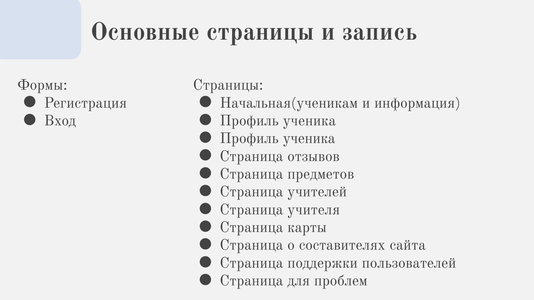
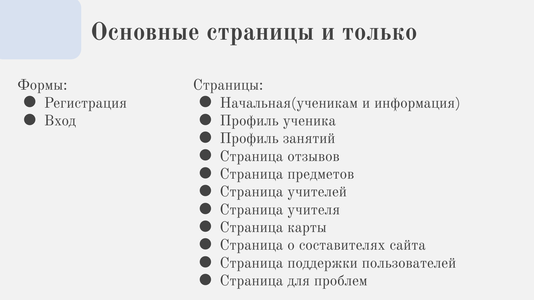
запись: запись -> только
ученика at (309, 139): ученика -> занятий
